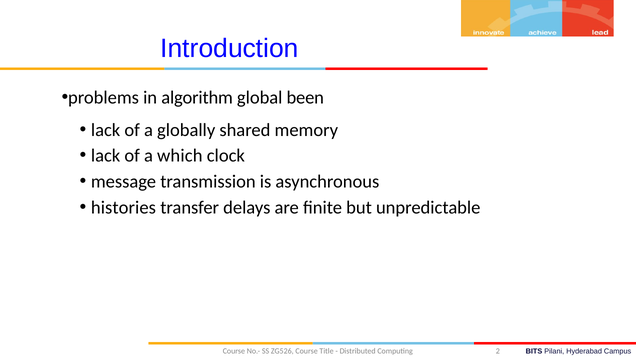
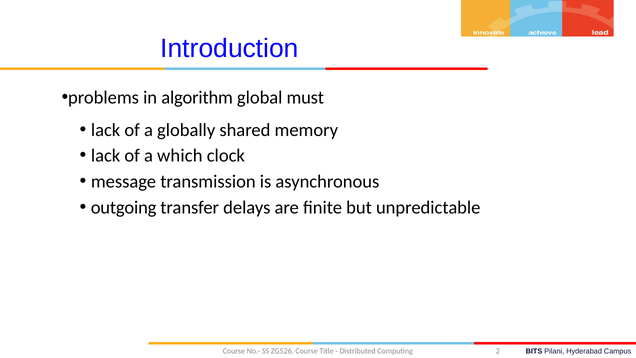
been: been -> must
histories: histories -> outgoing
